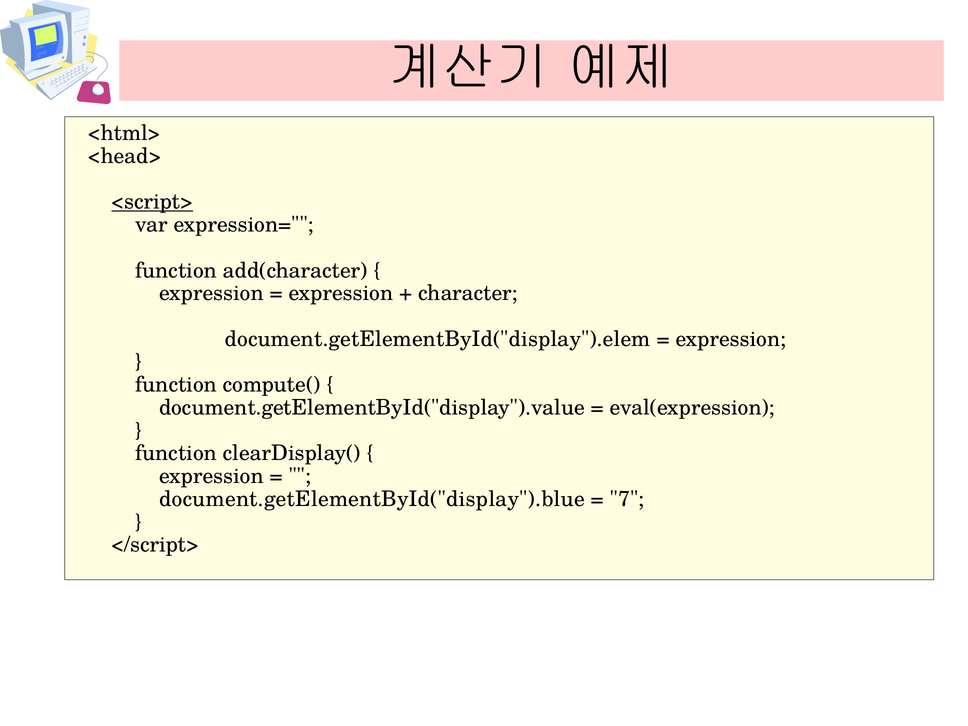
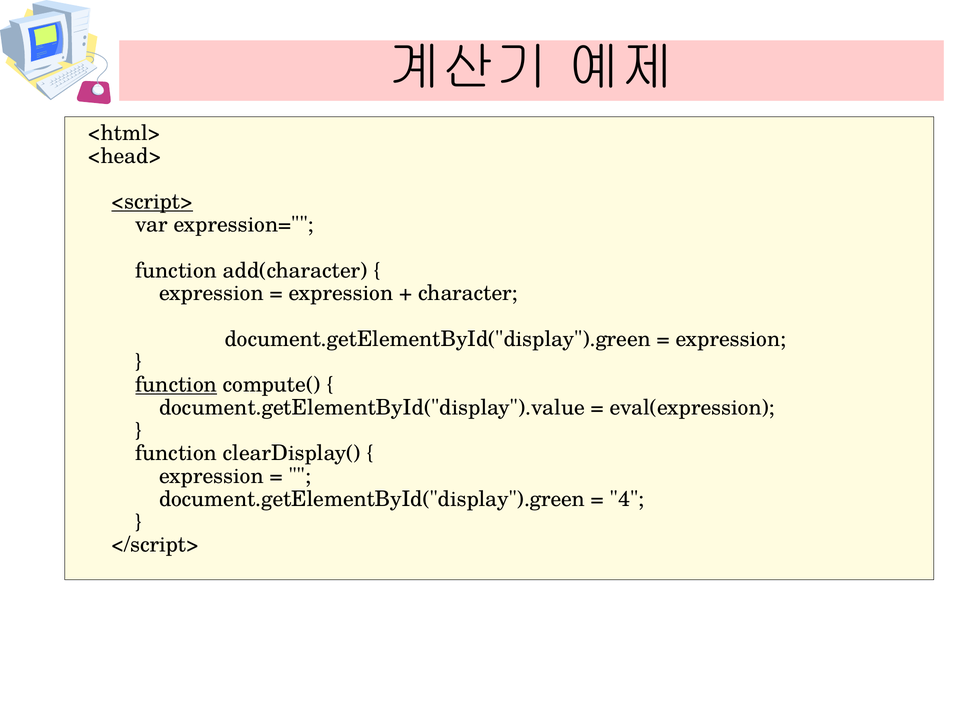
document.getElementById("display").elem at (438, 339): document.getElementById("display").elem -> document.getElementById("display").green
function at (176, 385) underline: none -> present
document.getElementById("display").blue at (372, 499): document.getElementById("display").blue -> document.getElementById("display").green
7: 7 -> 4
